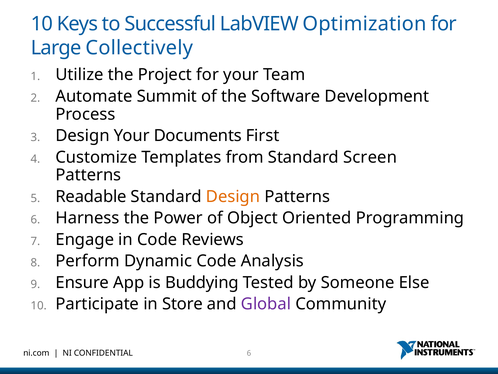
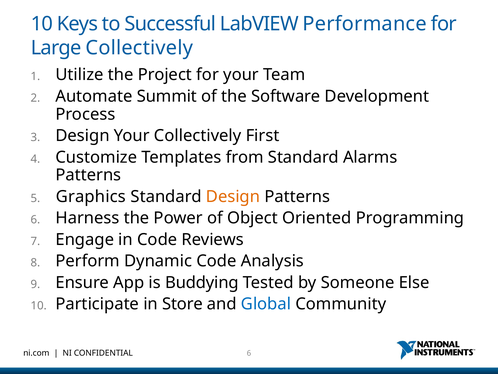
Optimization: Optimization -> Performance
Your Documents: Documents -> Collectively
Screen: Screen -> Alarms
Readable: Readable -> Graphics
Global colour: purple -> blue
